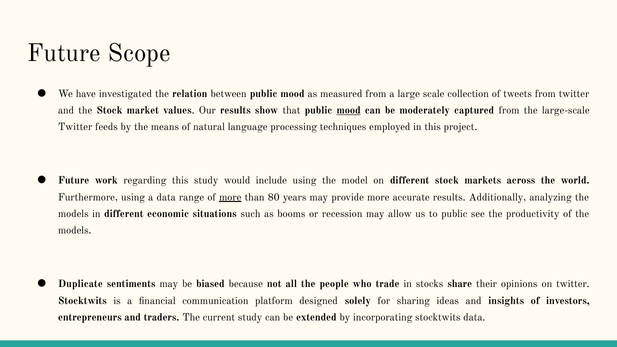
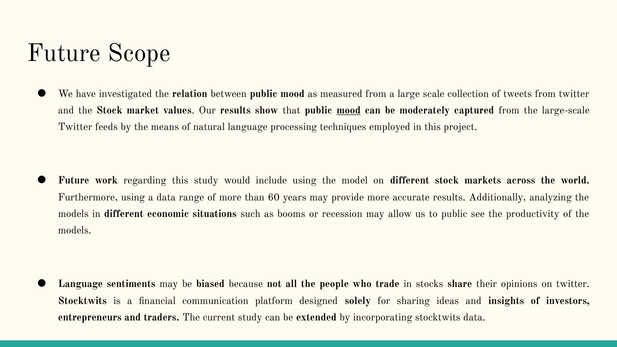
more at (230, 197) underline: present -> none
80: 80 -> 60
Duplicate at (80, 284): Duplicate -> Language
